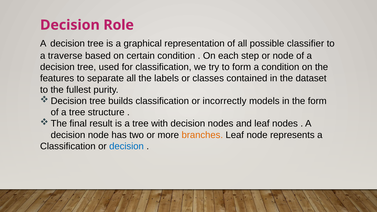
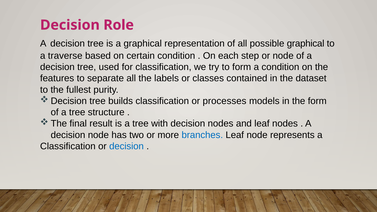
possible classifier: classifier -> graphical
incorrectly: incorrectly -> processes
branches colour: orange -> blue
